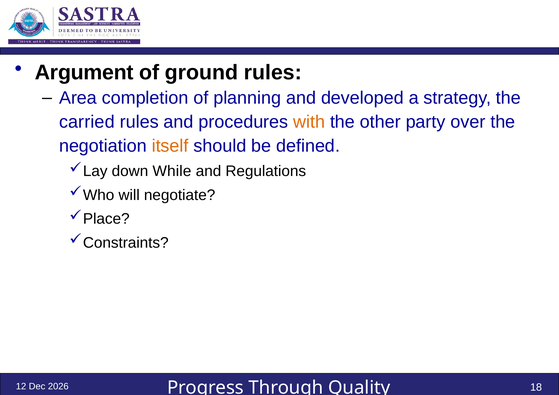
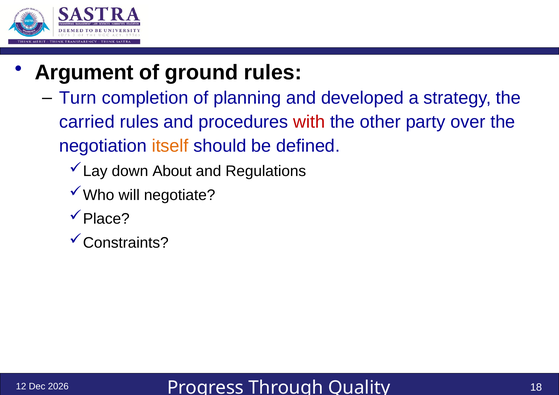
Area: Area -> Turn
with colour: orange -> red
While: While -> About
